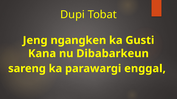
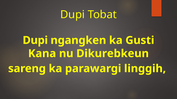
Jeng at (35, 41): Jeng -> Dupi
Dibabarkeun: Dibabarkeun -> Dikurebkeun
enggal: enggal -> linggih
